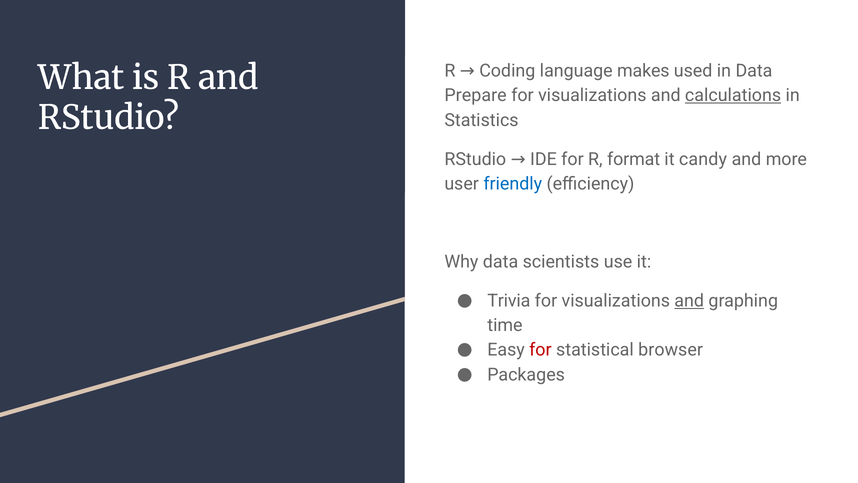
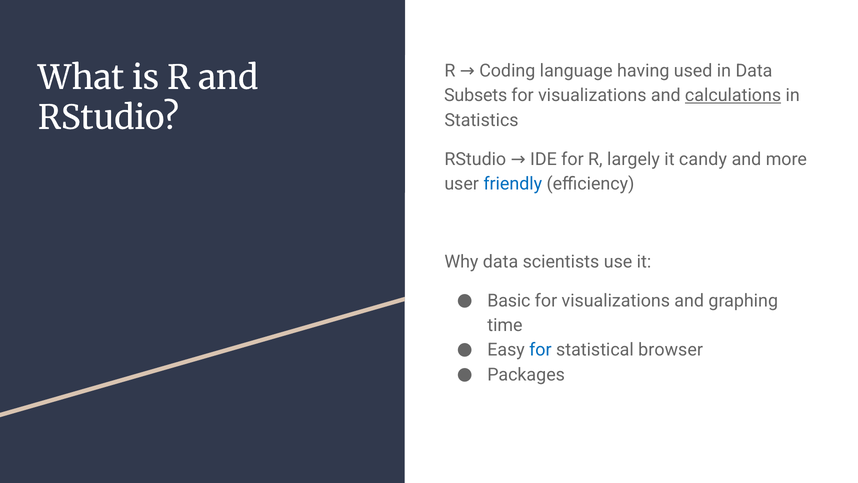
makes: makes -> having
Prepare: Prepare -> Subsets
format: format -> largely
Trivia: Trivia -> Basic
and at (689, 301) underline: present -> none
for at (540, 350) colour: red -> blue
